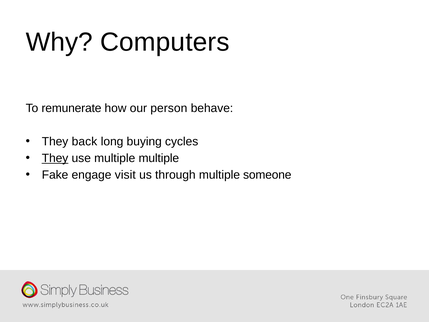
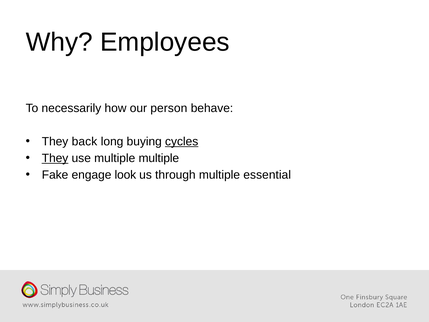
Computers: Computers -> Employees
remunerate: remunerate -> necessarily
cycles underline: none -> present
visit: visit -> look
someone: someone -> essential
